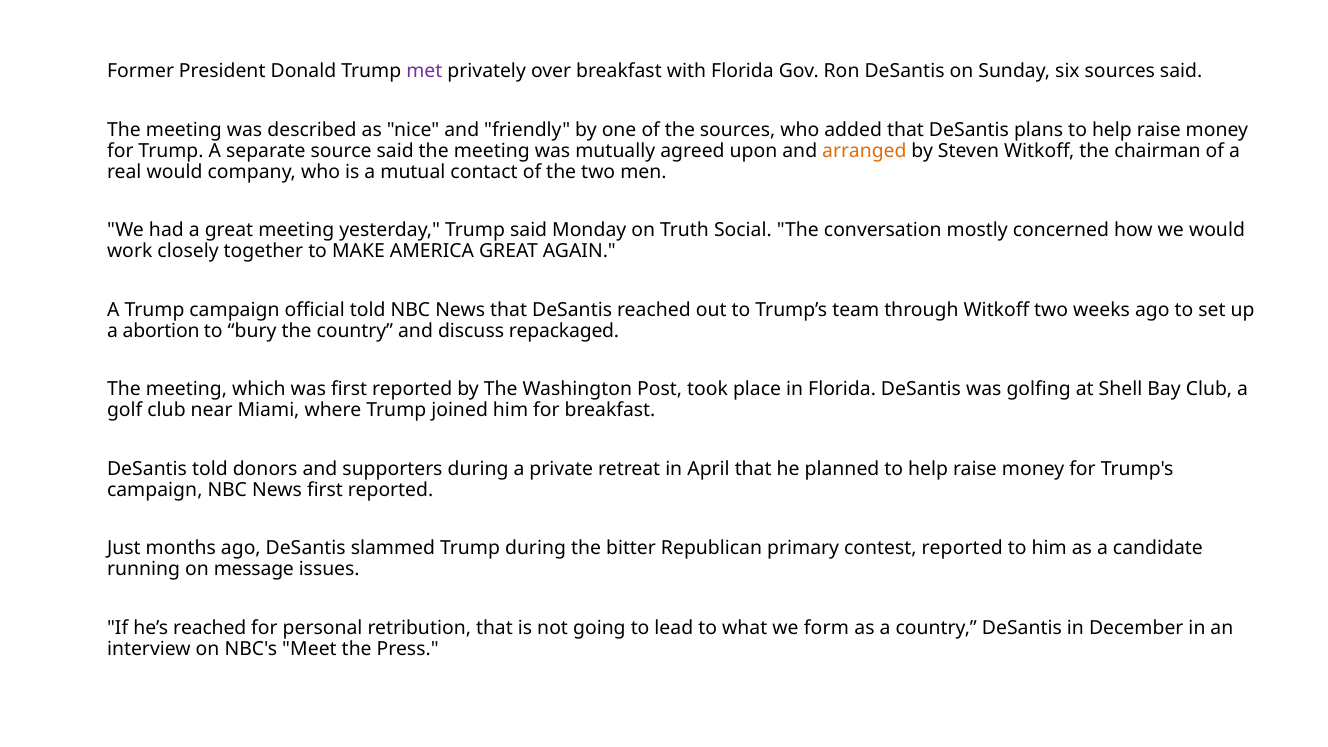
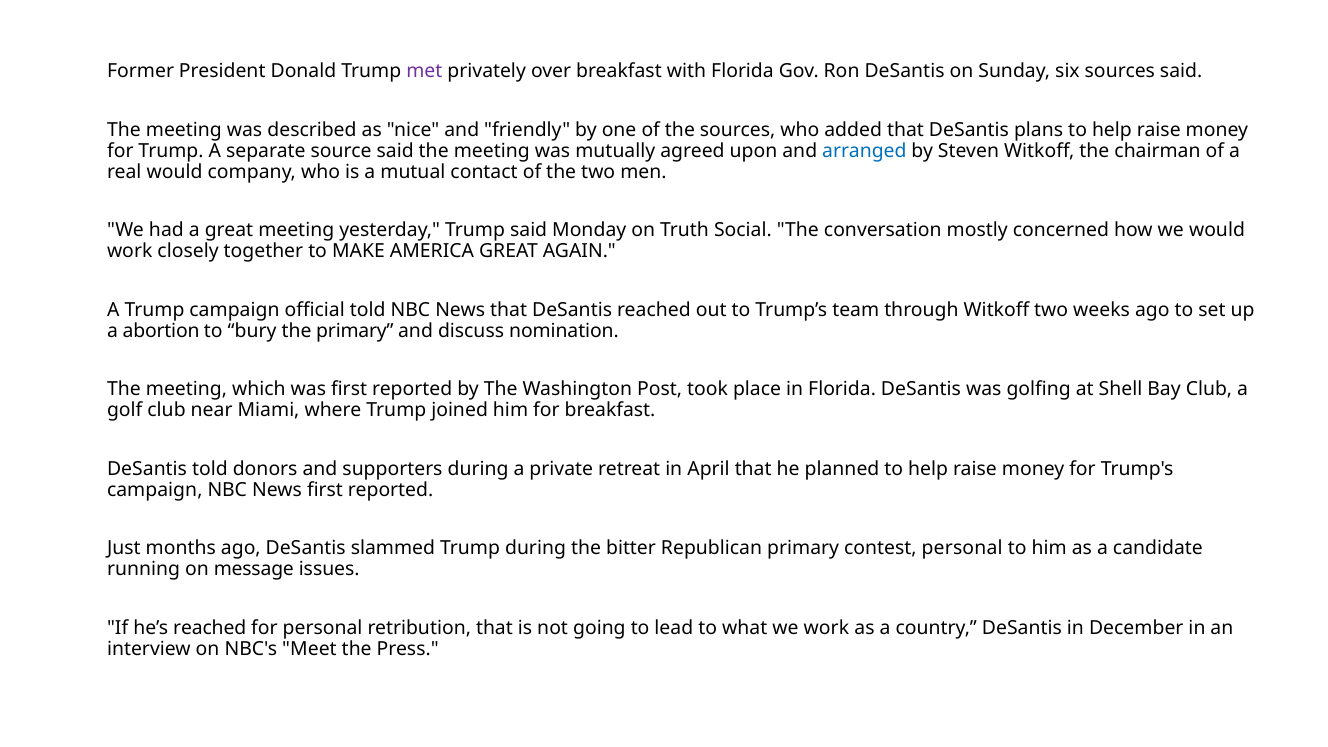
arranged colour: orange -> blue
the country: country -> primary
repackaged: repackaged -> nomination
contest reported: reported -> personal
we form: form -> work
